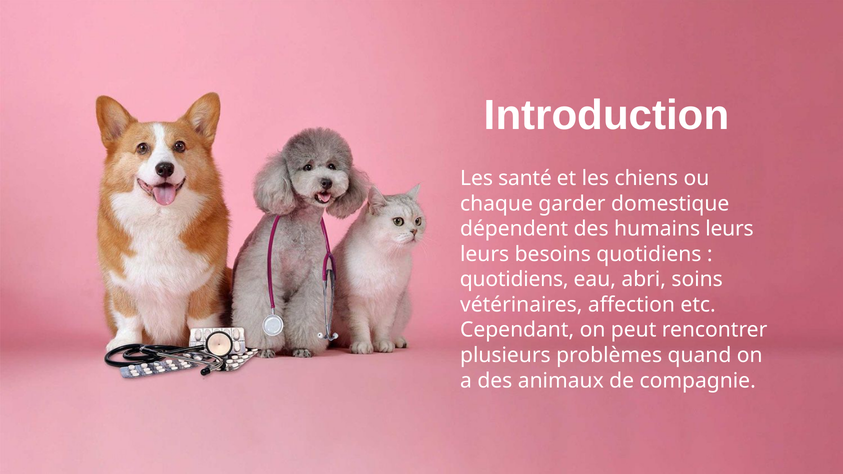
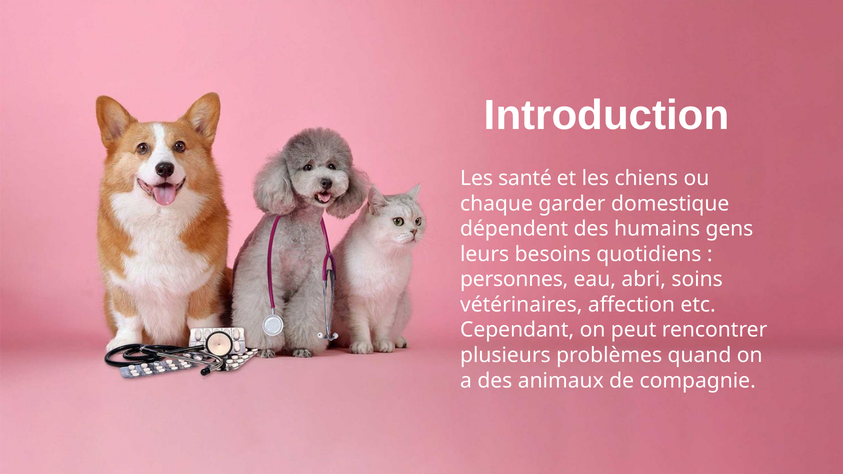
humains leurs: leurs -> gens
quotidiens at (514, 280): quotidiens -> personnes
